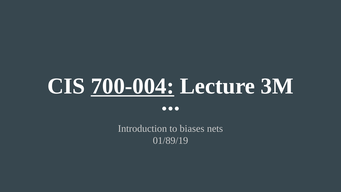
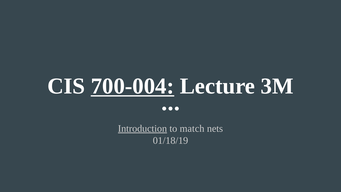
Introduction underline: none -> present
biases: biases -> match
01/89/19: 01/89/19 -> 01/18/19
